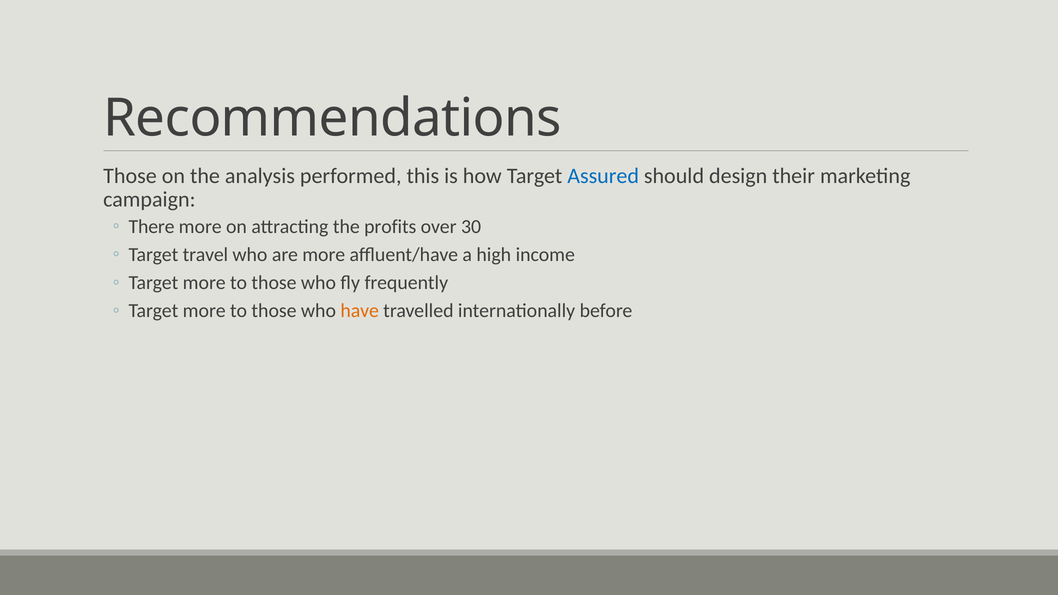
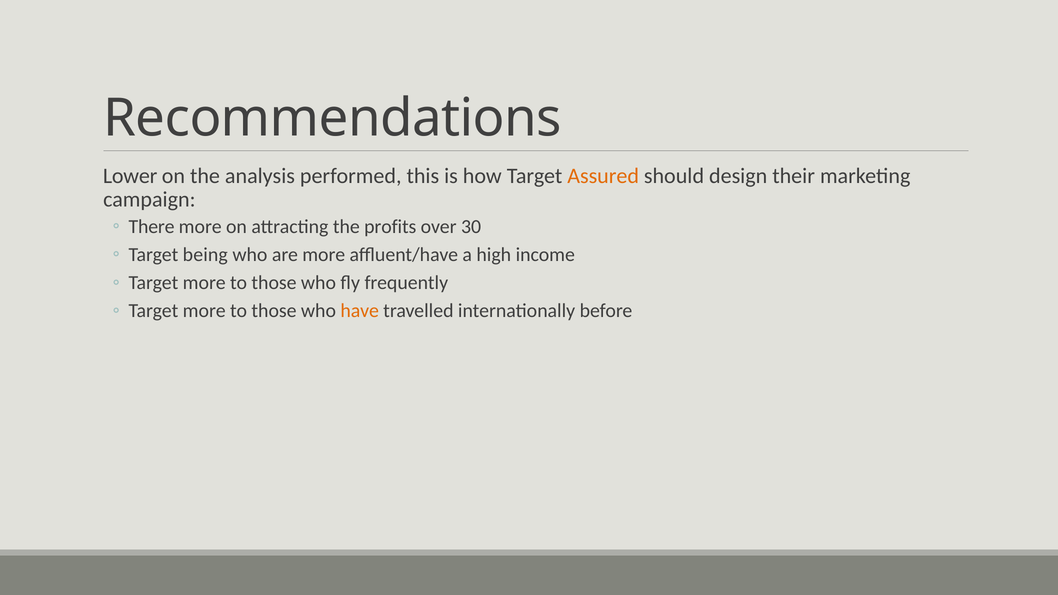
Those at (130, 176): Those -> Lower
Assured colour: blue -> orange
travel: travel -> being
